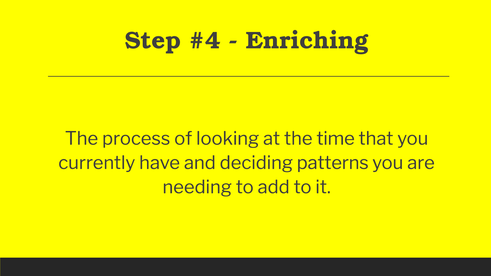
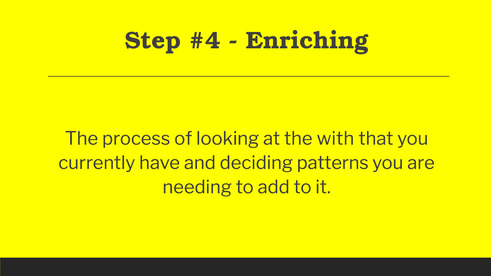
time: time -> with
